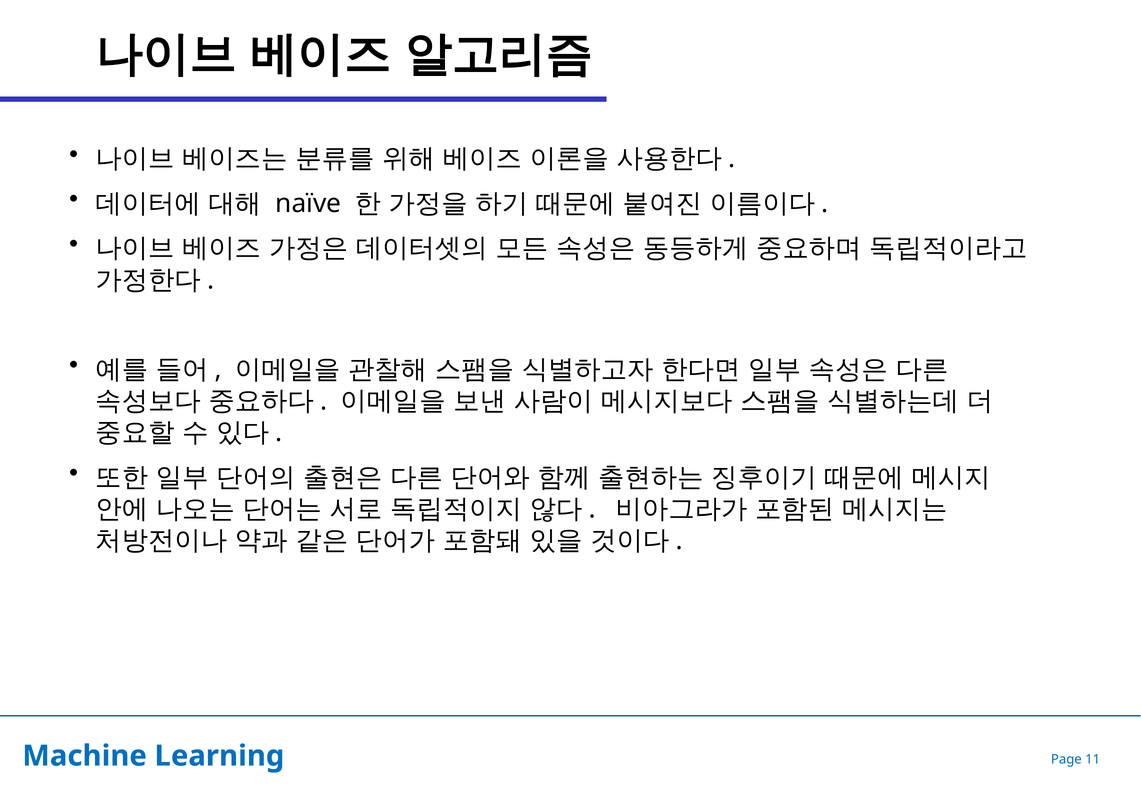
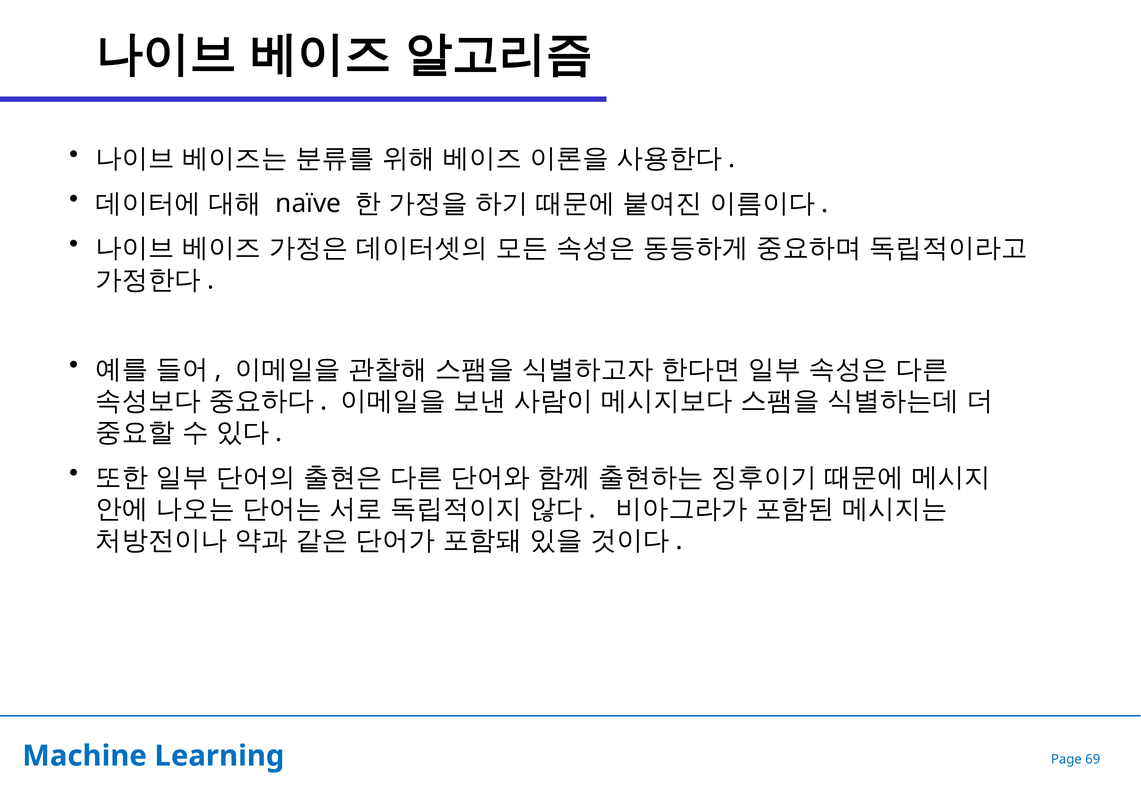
11: 11 -> 69
